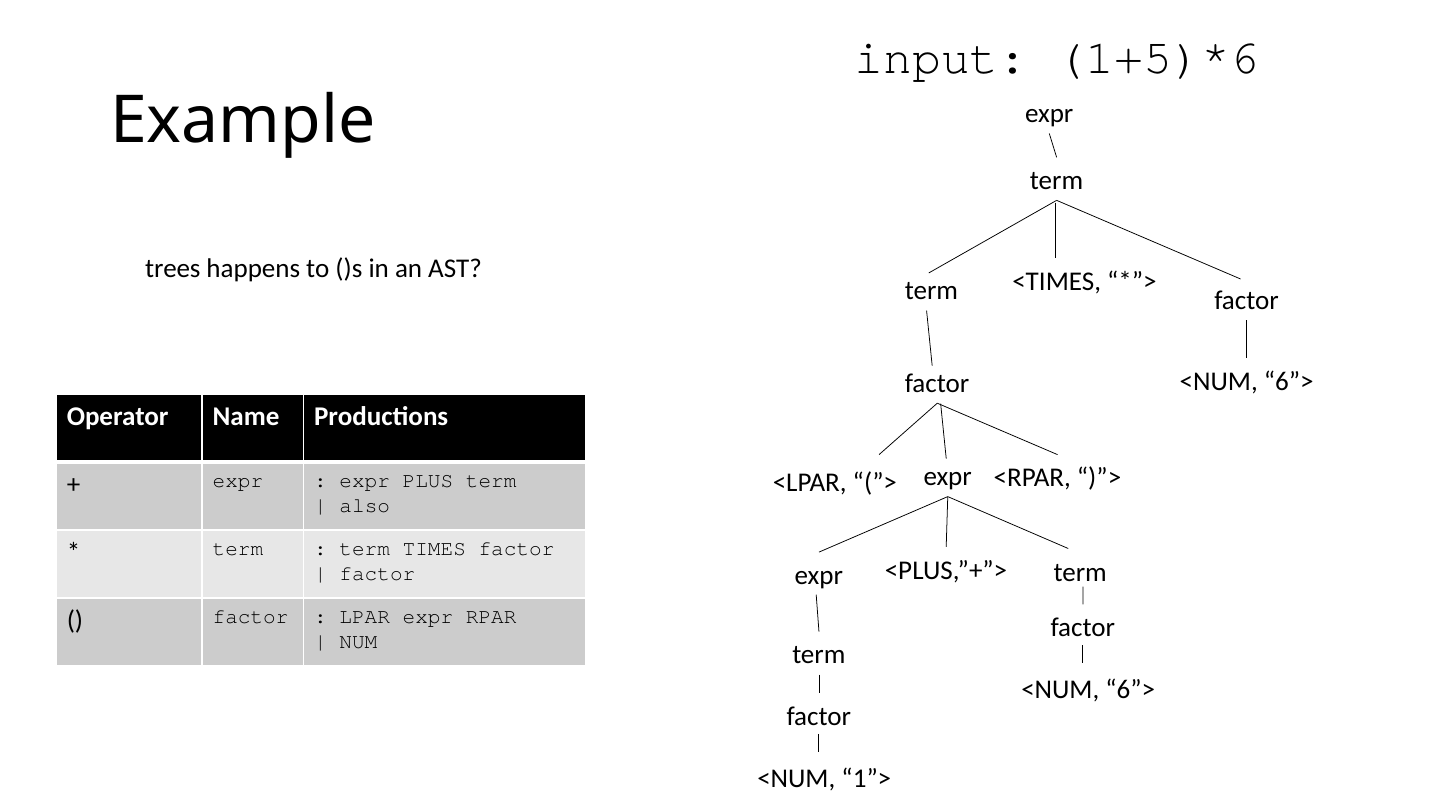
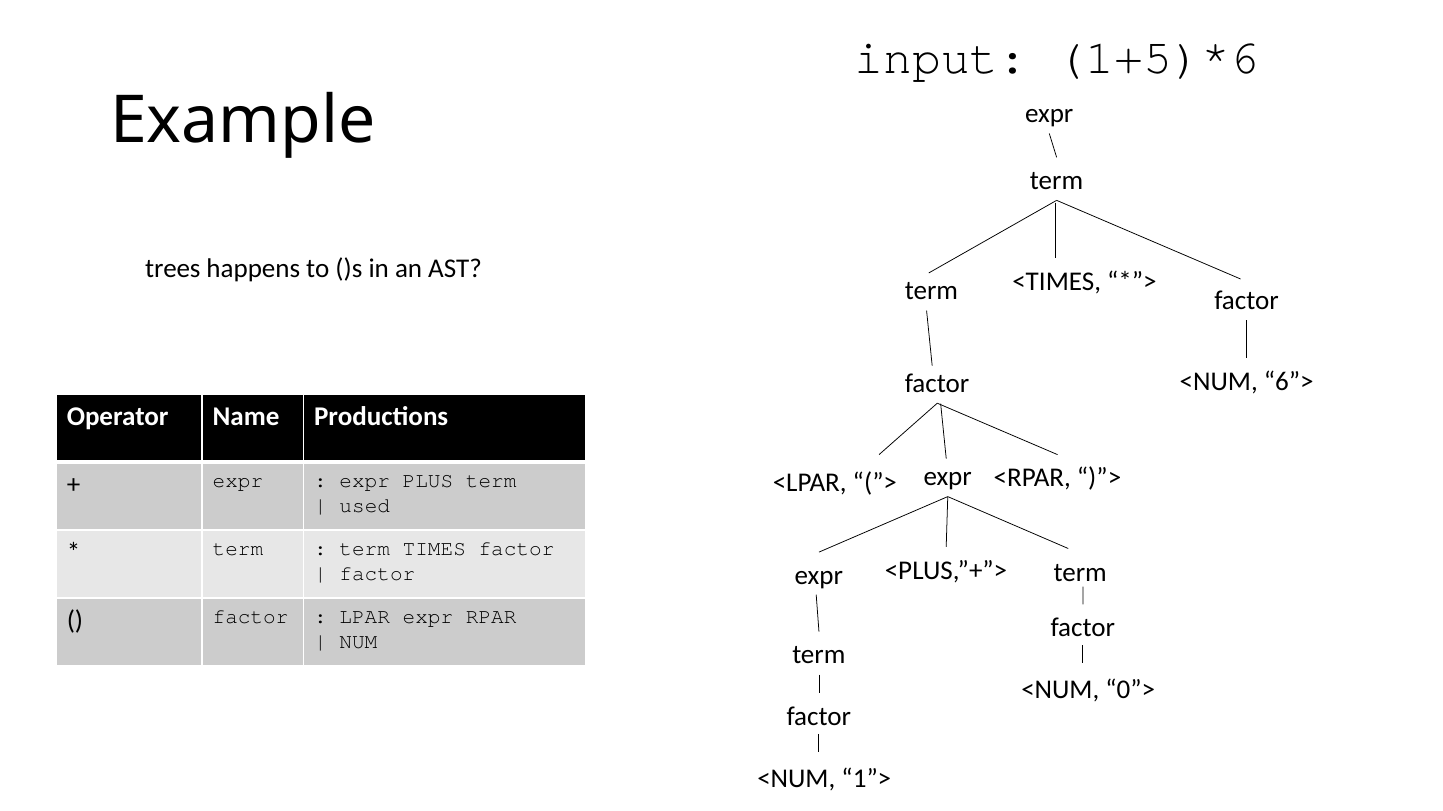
also: also -> used
6”> at (1130, 690): 6”> -> 0”>
